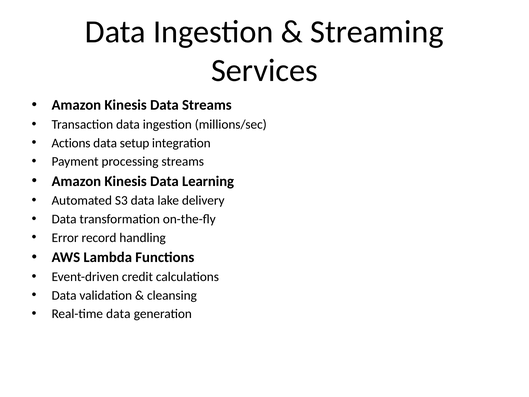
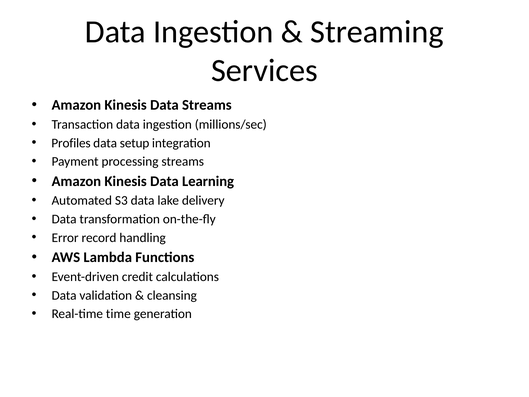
Actions: Actions -> Profiles
Real-time data: data -> time
